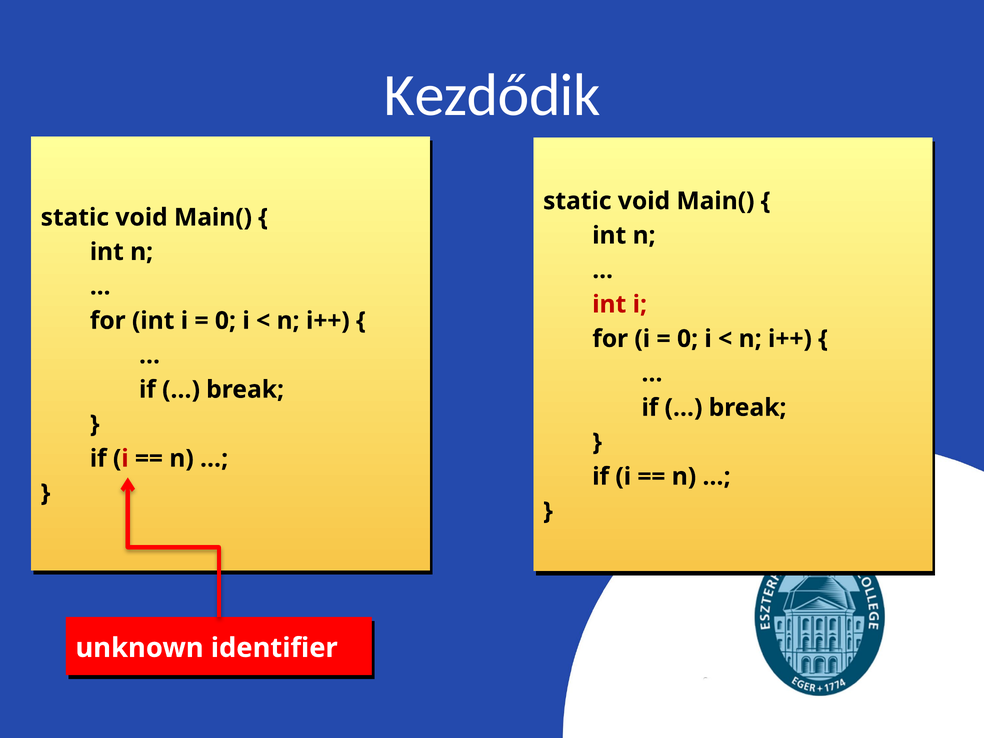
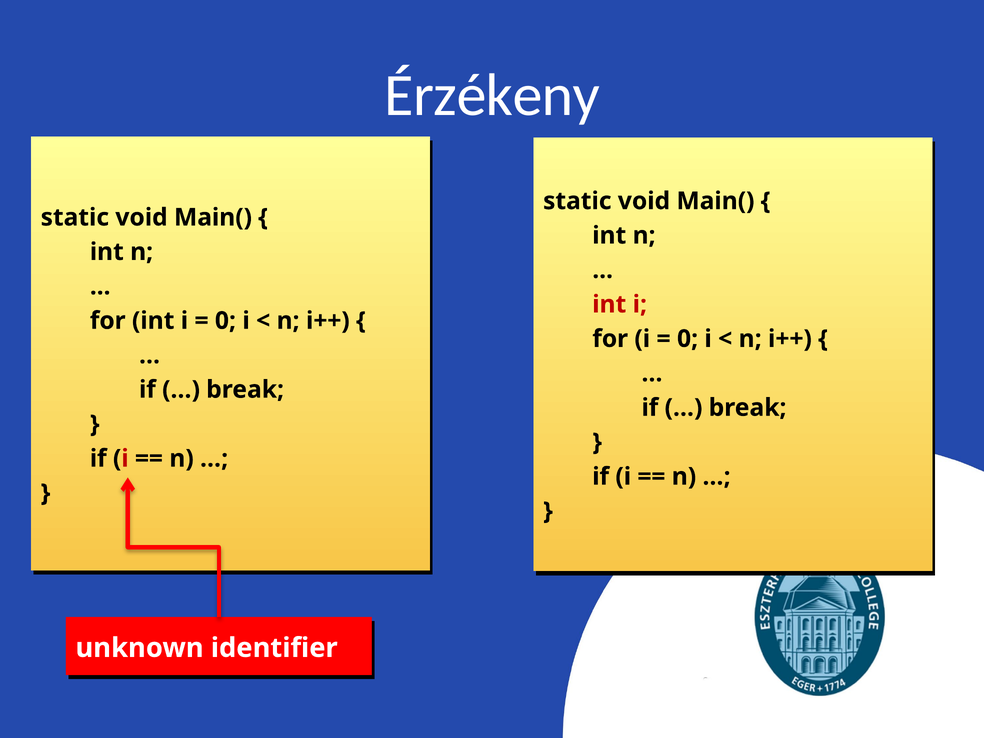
Kezdődik: Kezdődik -> Érzékeny
